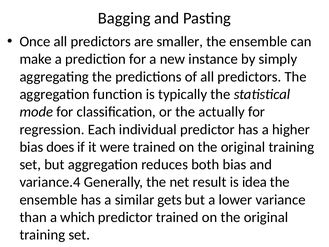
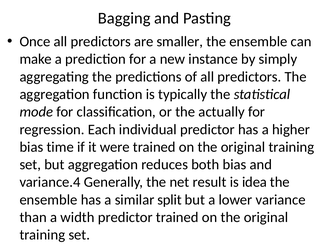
does: does -> time
gets: gets -> split
which: which -> width
